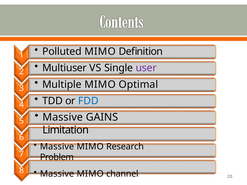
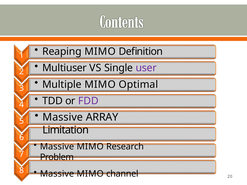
Polluted: Polluted -> Reaping
FDD colour: blue -> purple
GAINS: GAINS -> ARRAY
